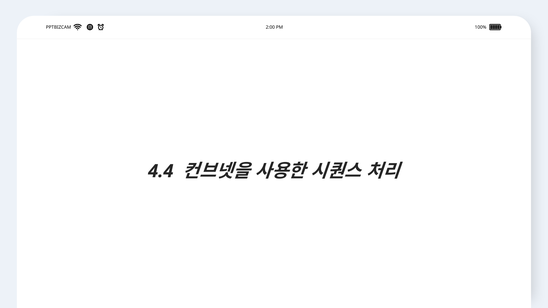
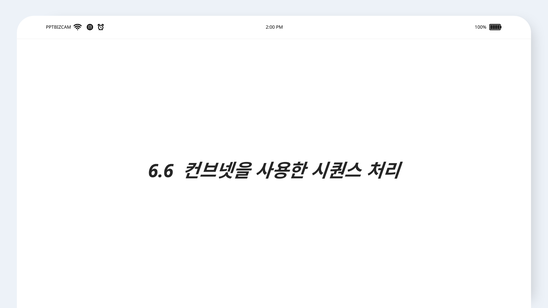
4.4: 4.4 -> 6.6
